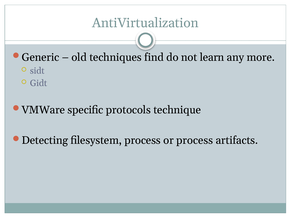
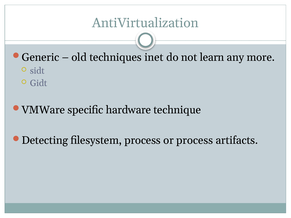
find: find -> inet
protocols: protocols -> hardware
